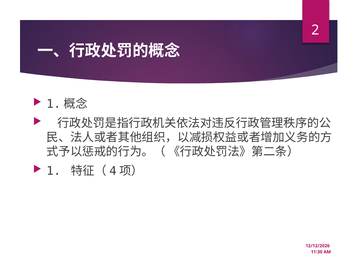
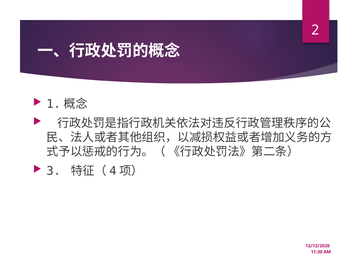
1: 1 -> 3
